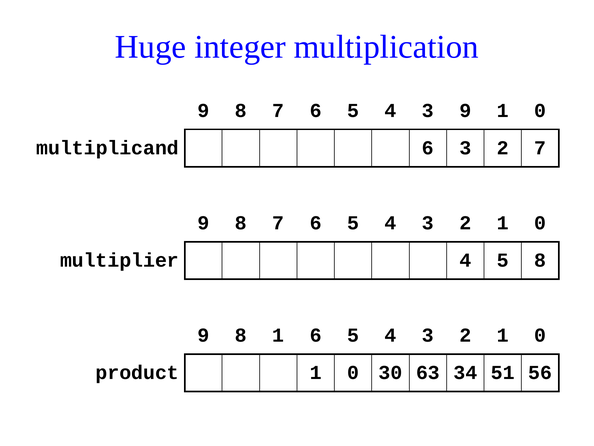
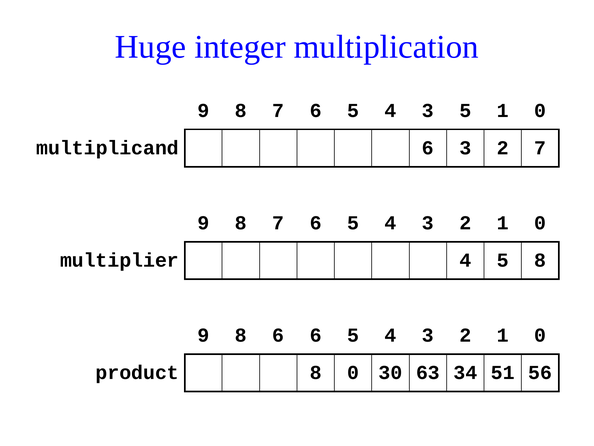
3 9: 9 -> 5
8 1: 1 -> 6
product 1: 1 -> 8
